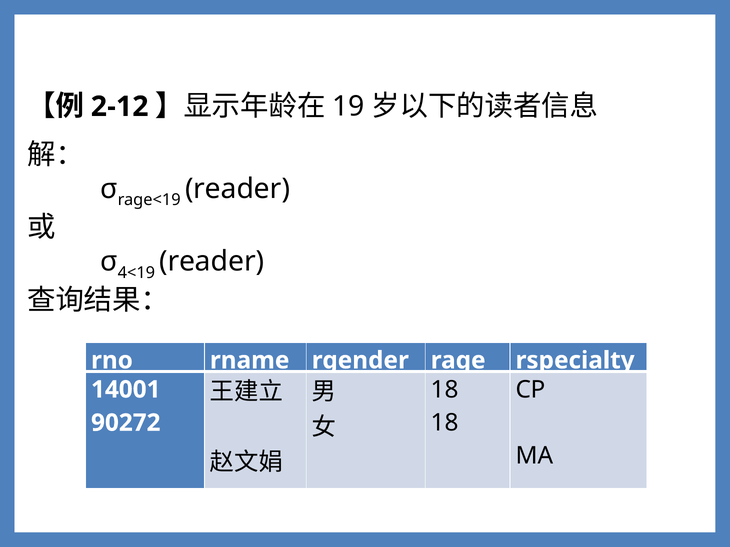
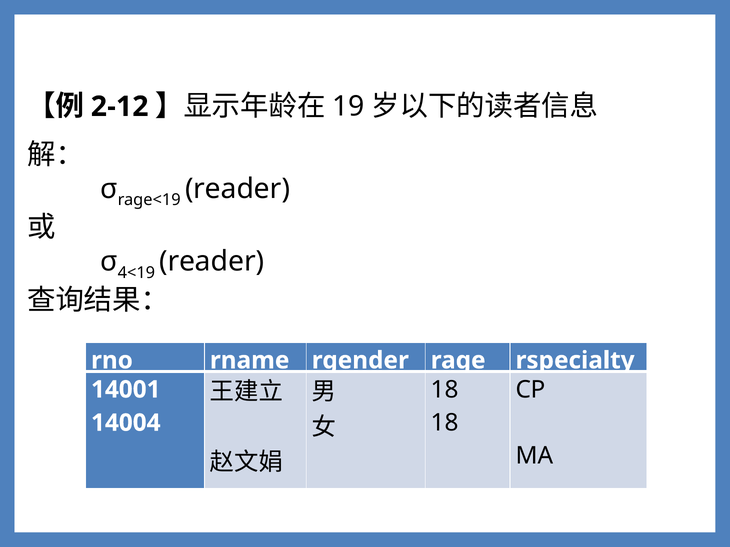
90272: 90272 -> 14004
